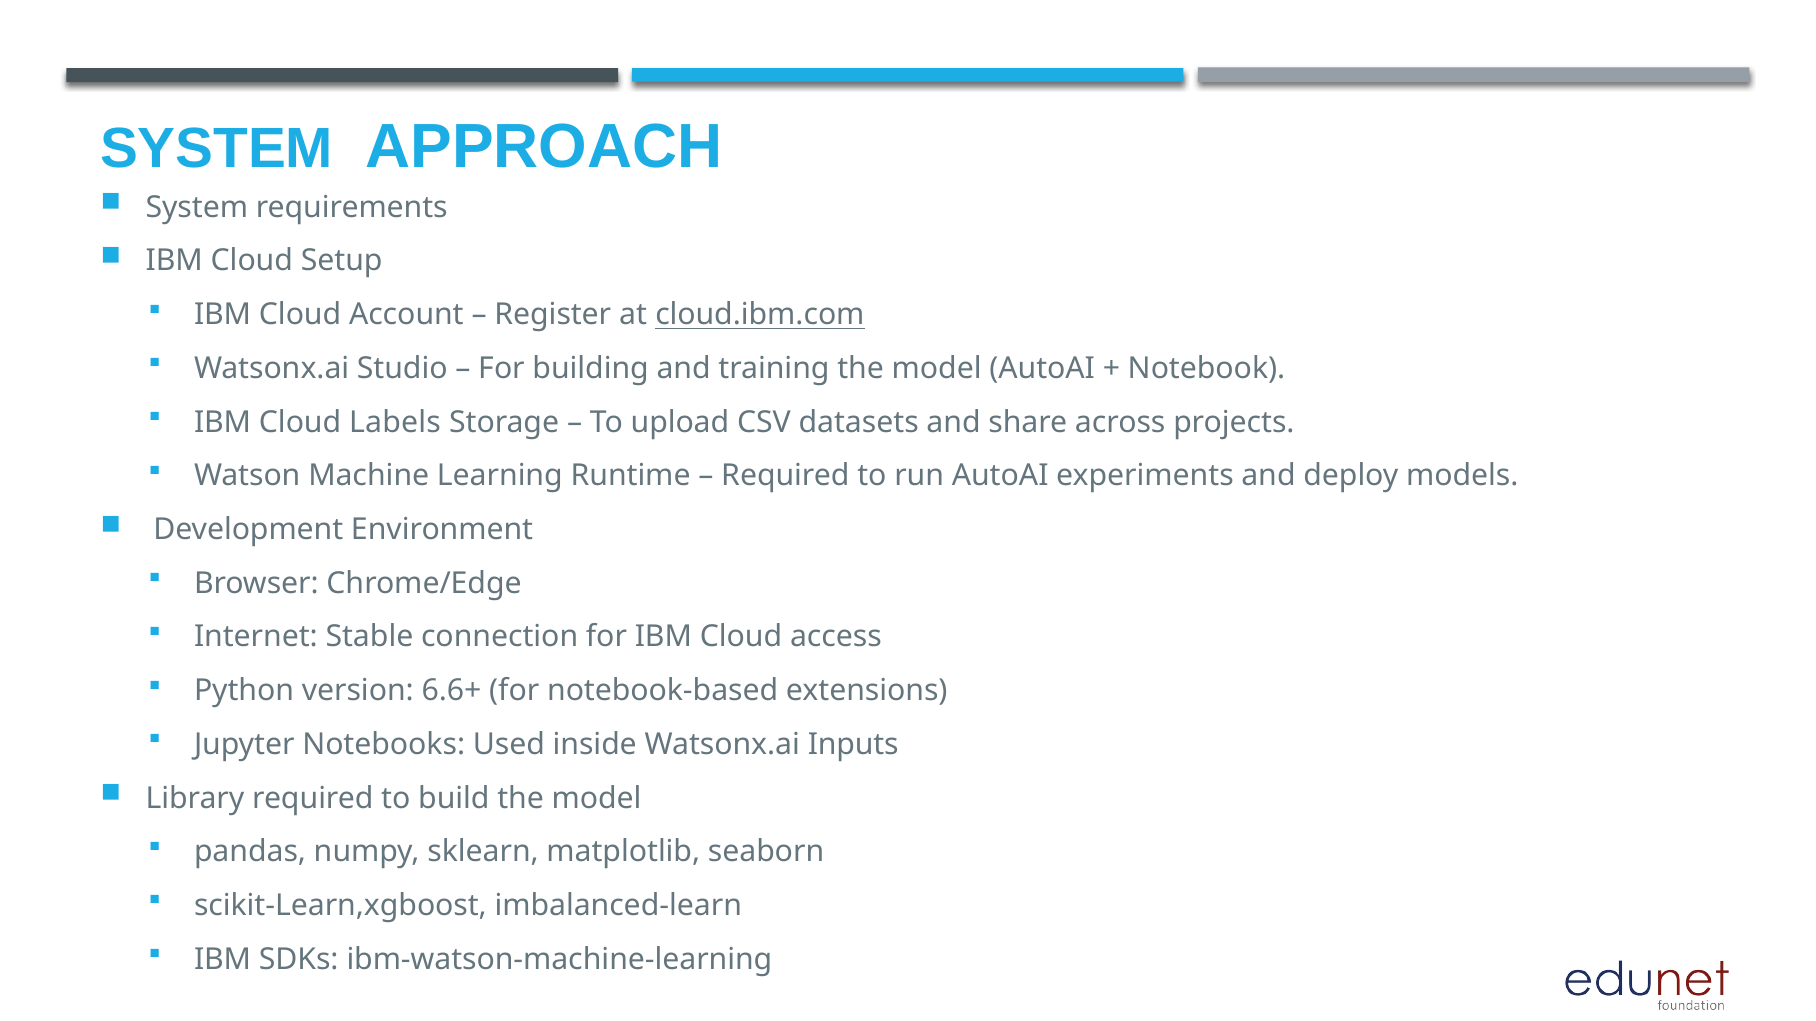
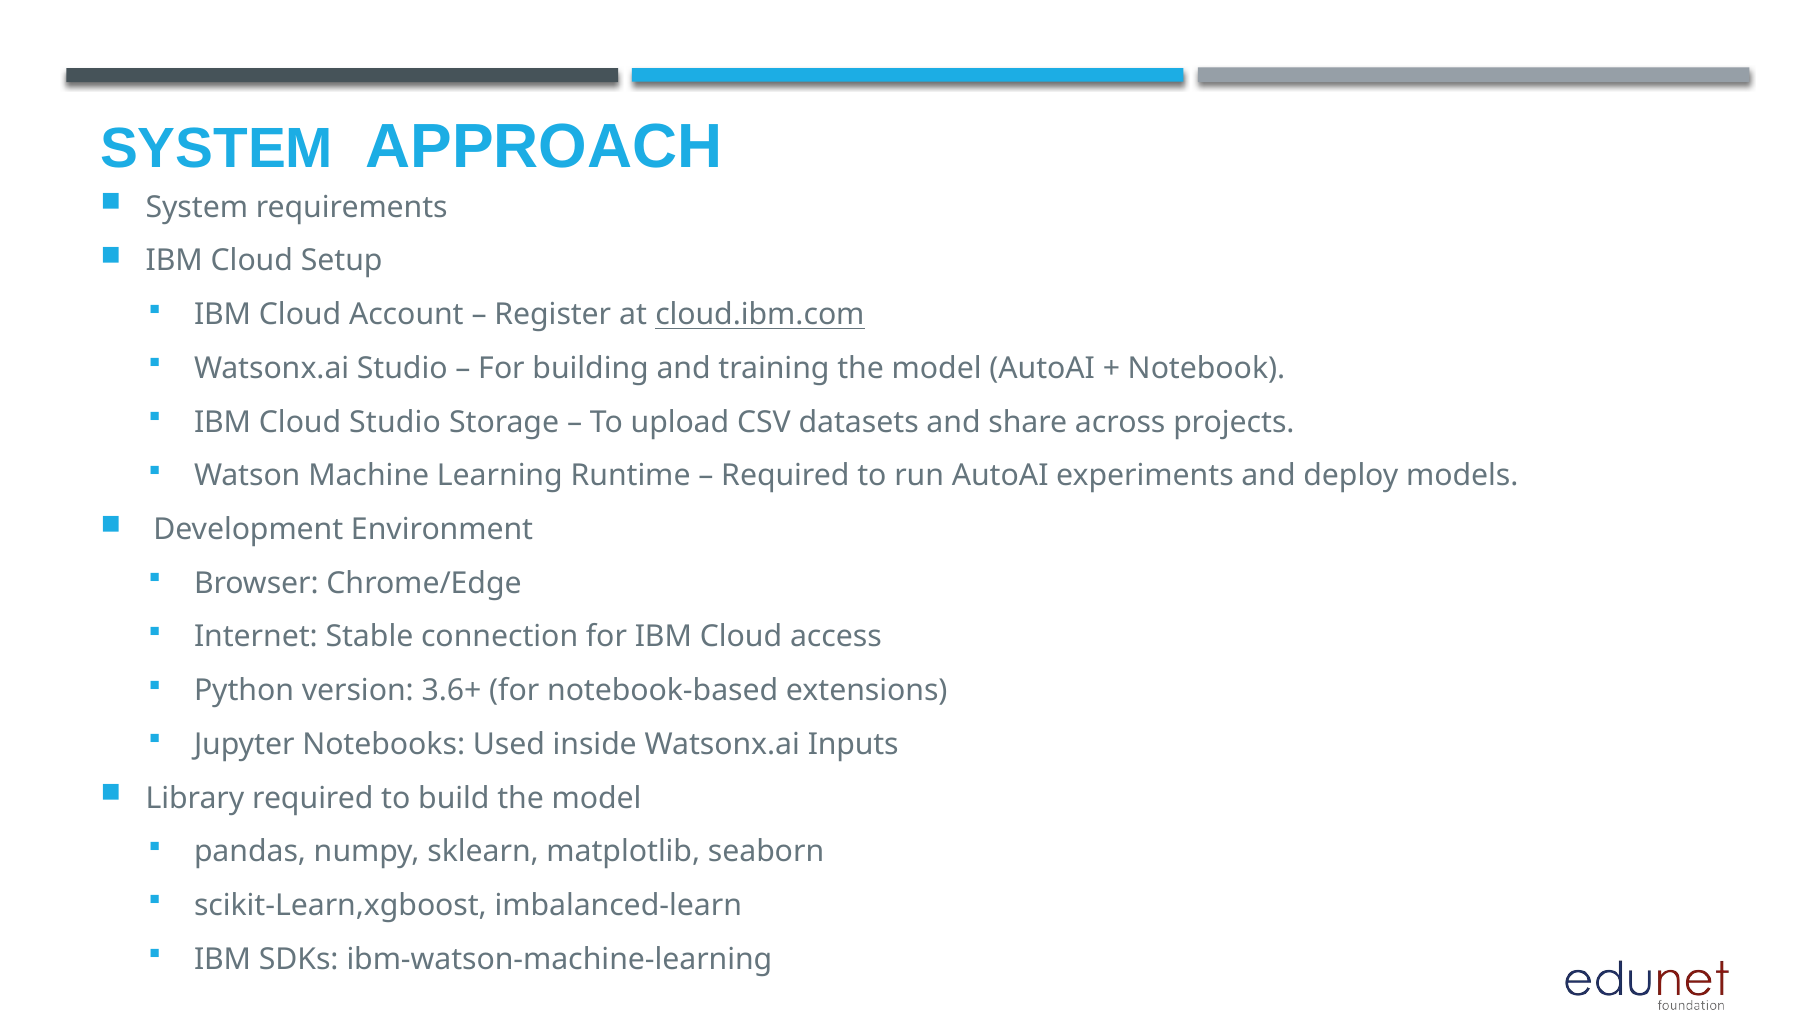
Cloud Labels: Labels -> Studio
6.6+: 6.6+ -> 3.6+
